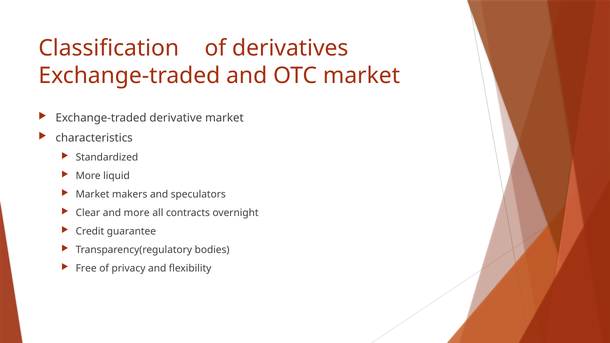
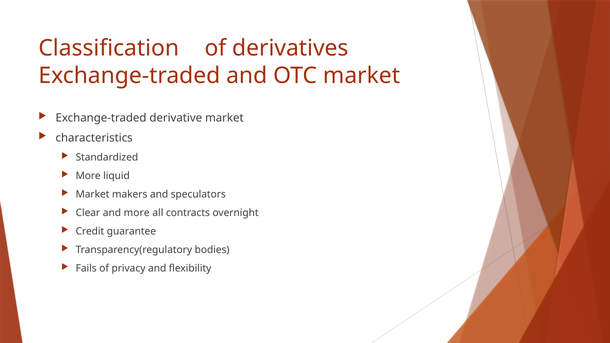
Free: Free -> Fails
